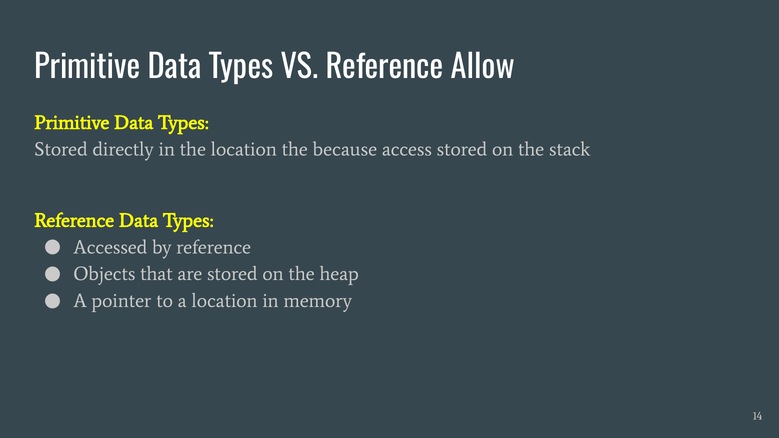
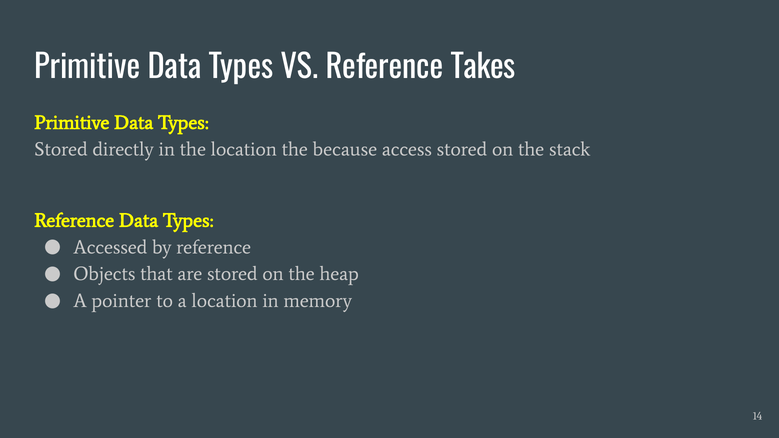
Allow: Allow -> Takes
